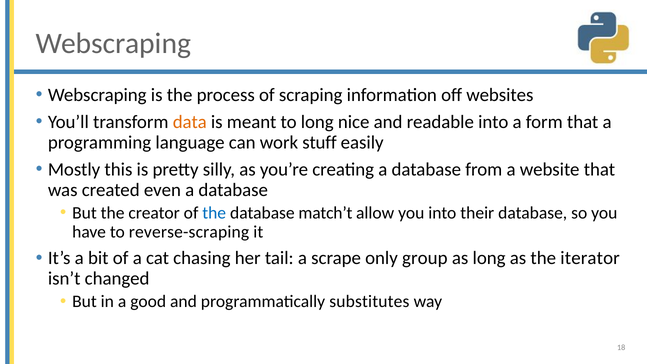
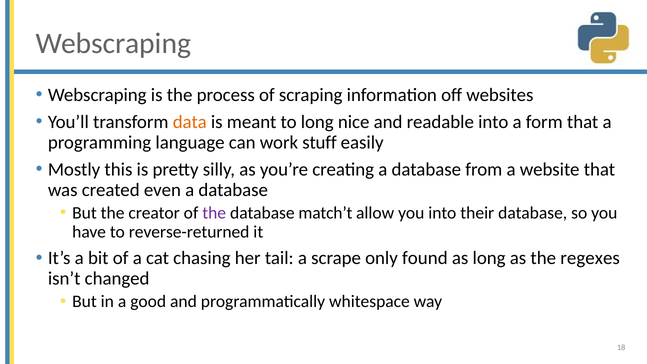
the at (214, 213) colour: blue -> purple
reverse-scraping: reverse-scraping -> reverse-returned
group: group -> found
iterator: iterator -> regexes
substitutes: substitutes -> whitespace
